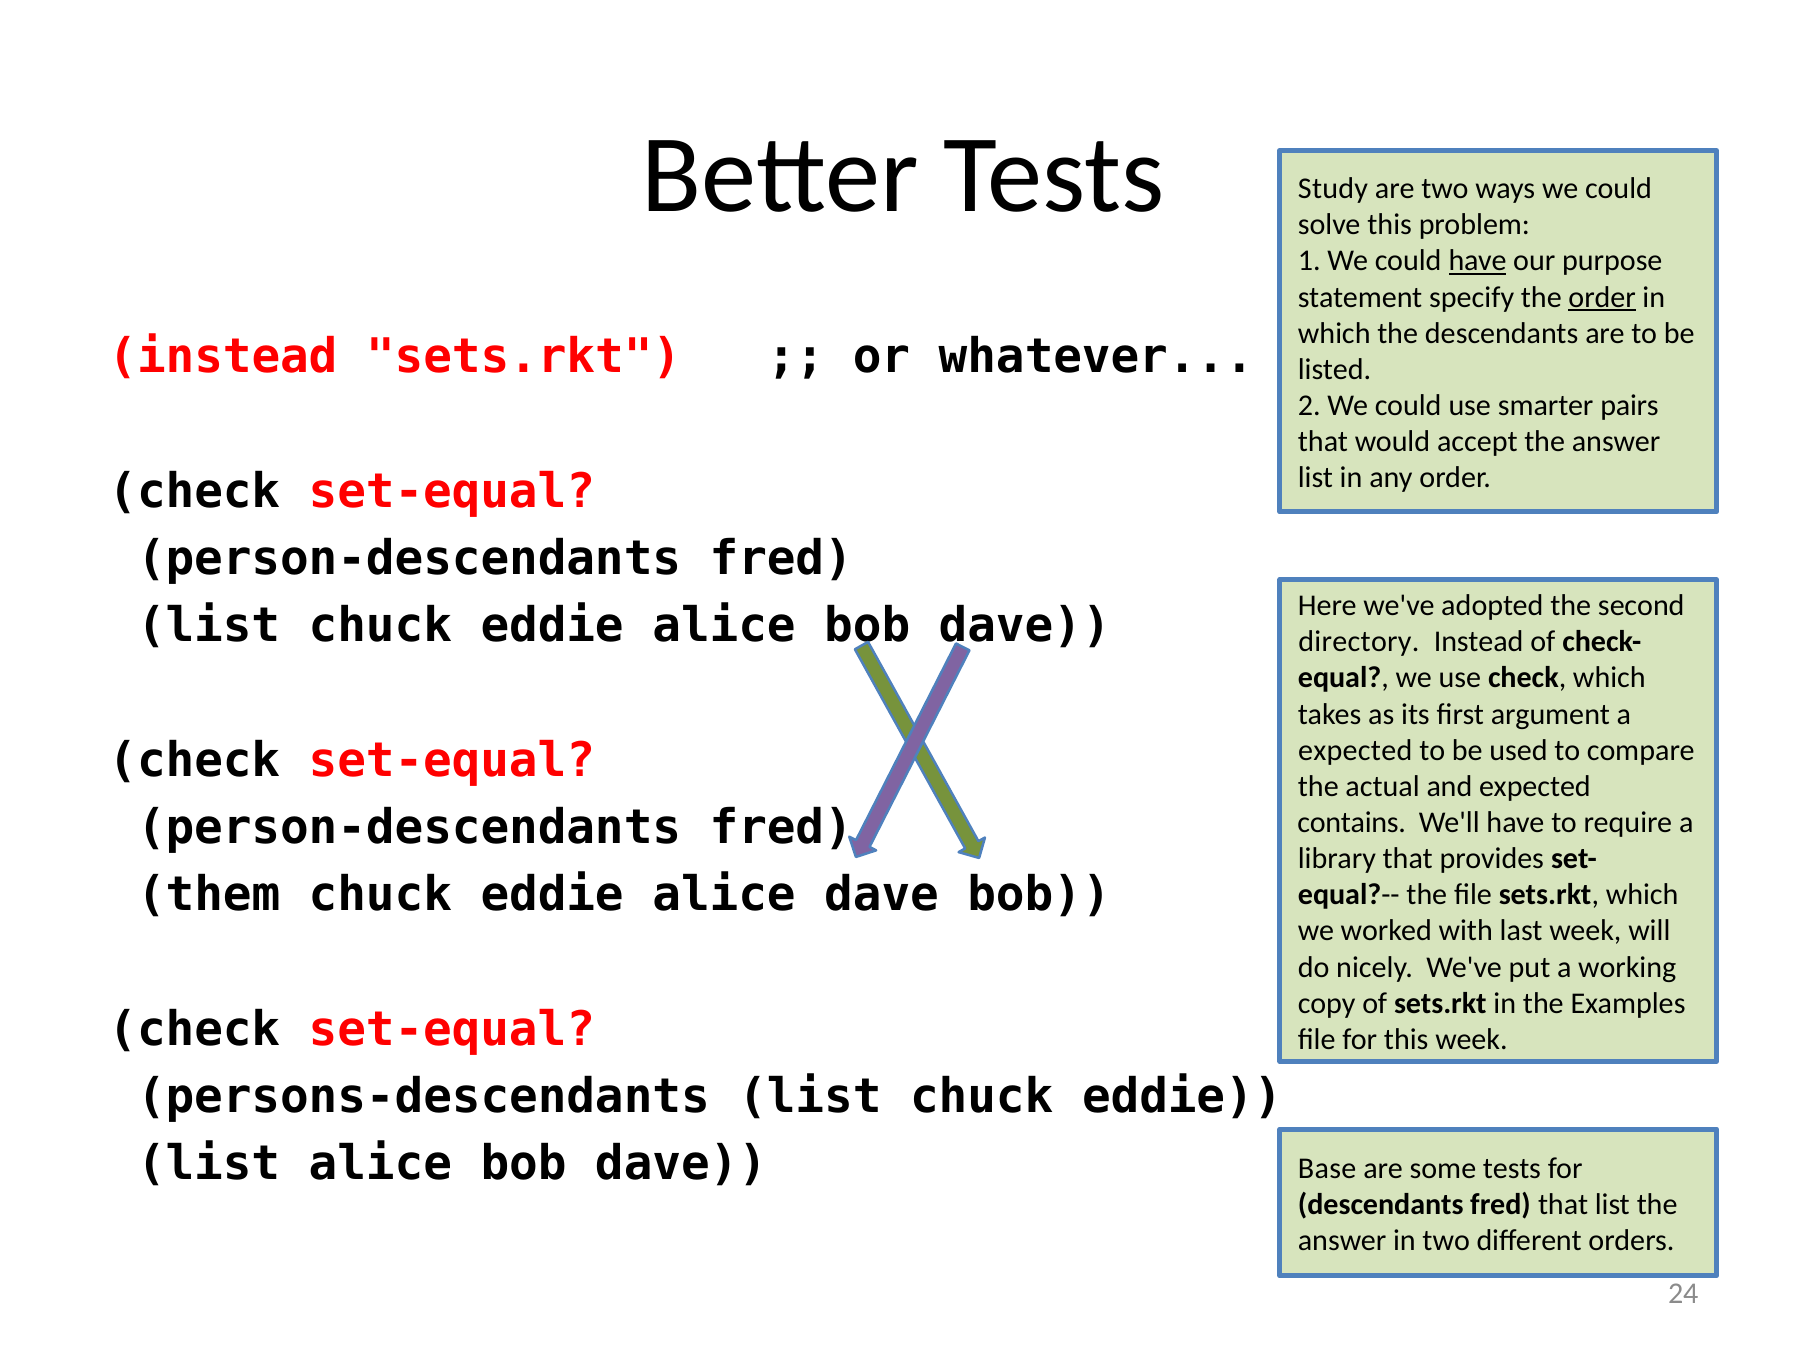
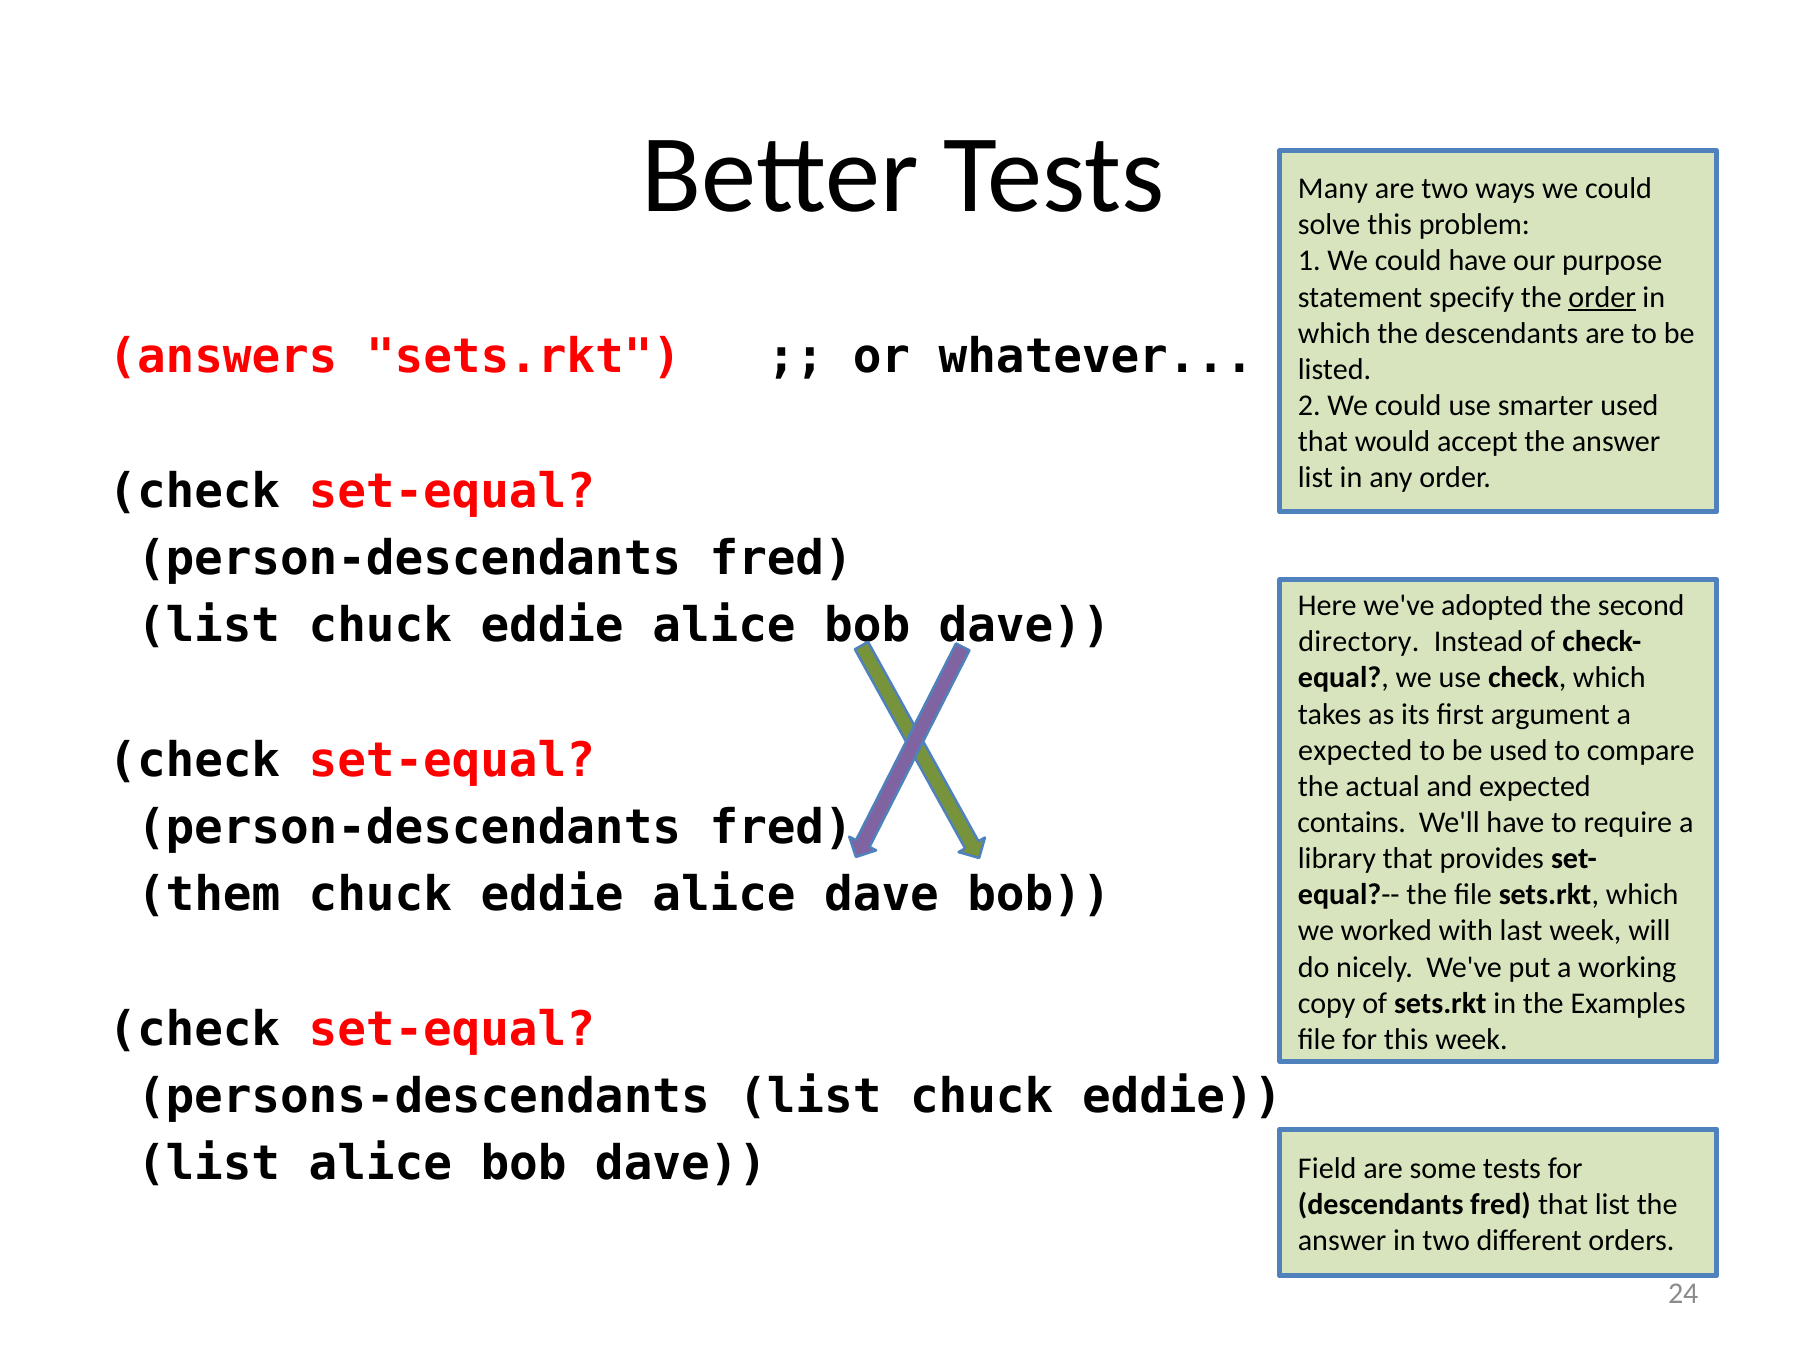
Study: Study -> Many
have at (1477, 261) underline: present -> none
instead at (223, 357): instead -> answers
smarter pairs: pairs -> used
Base: Base -> Field
